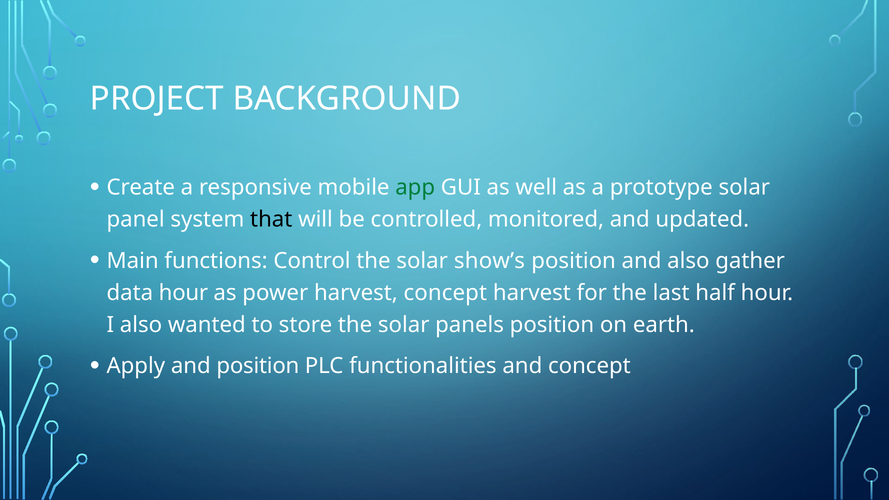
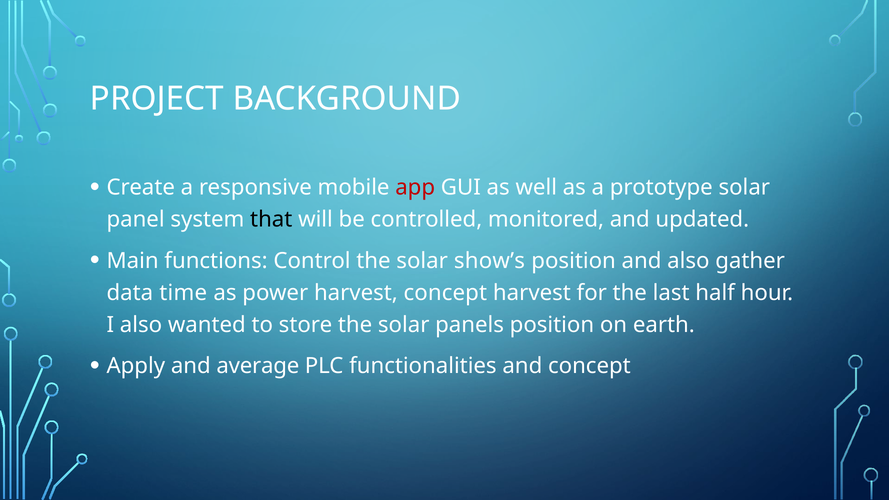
app colour: green -> red
data hour: hour -> time
and position: position -> average
